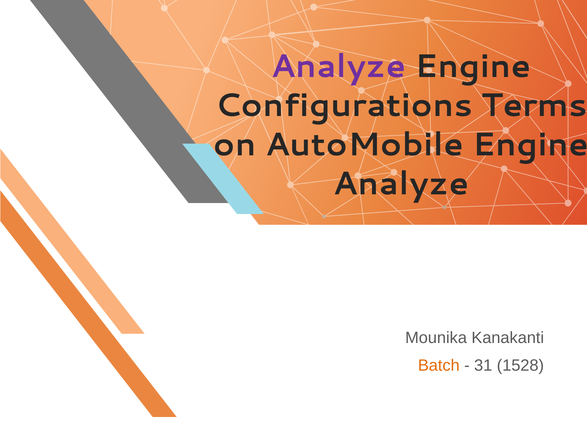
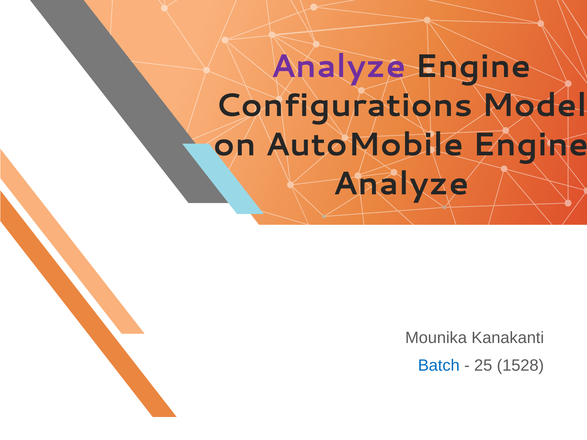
Terms: Terms -> Model
Batch colour: orange -> blue
31: 31 -> 25
